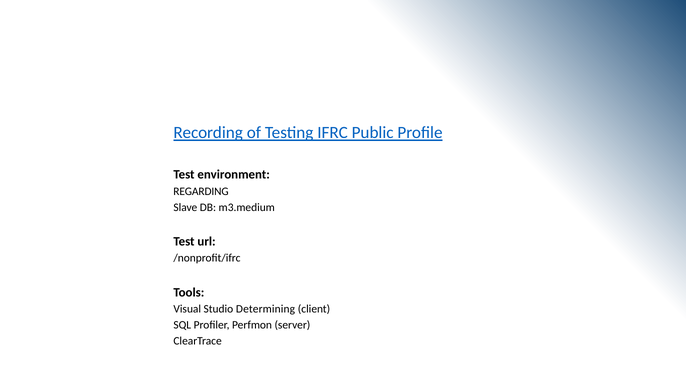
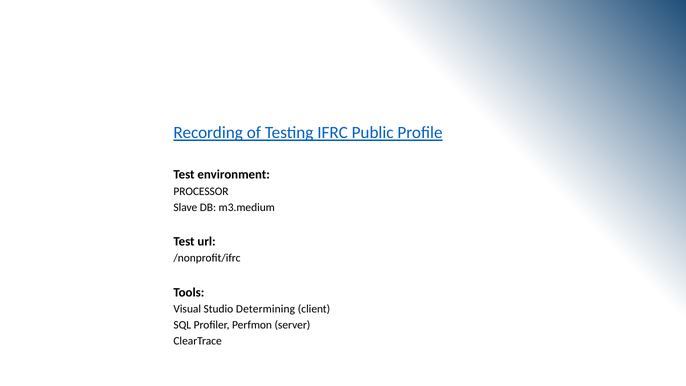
REGARDING: REGARDING -> PROCESSOR
